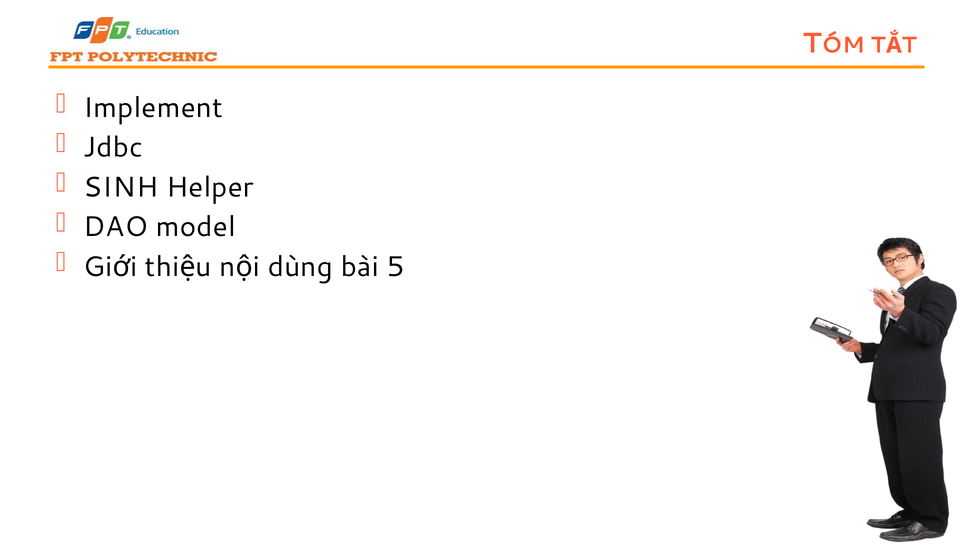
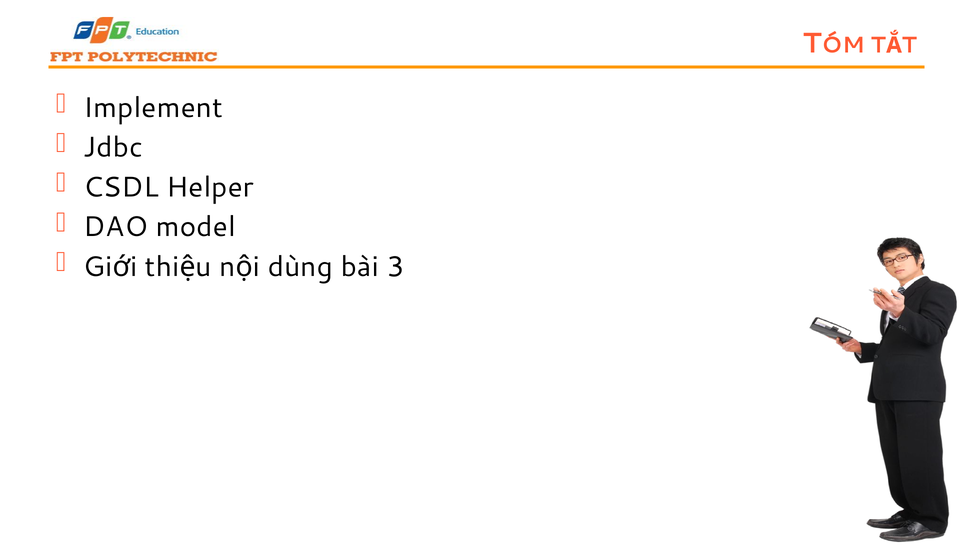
SINH: SINH -> CSDL
5: 5 -> 3
